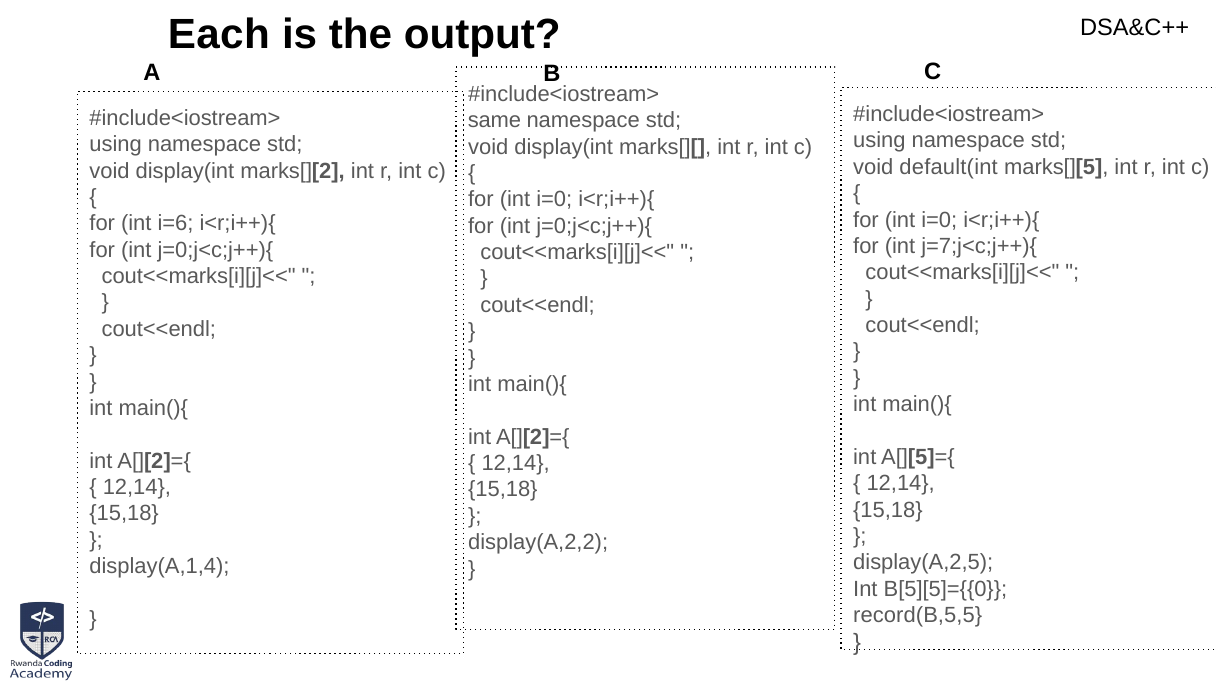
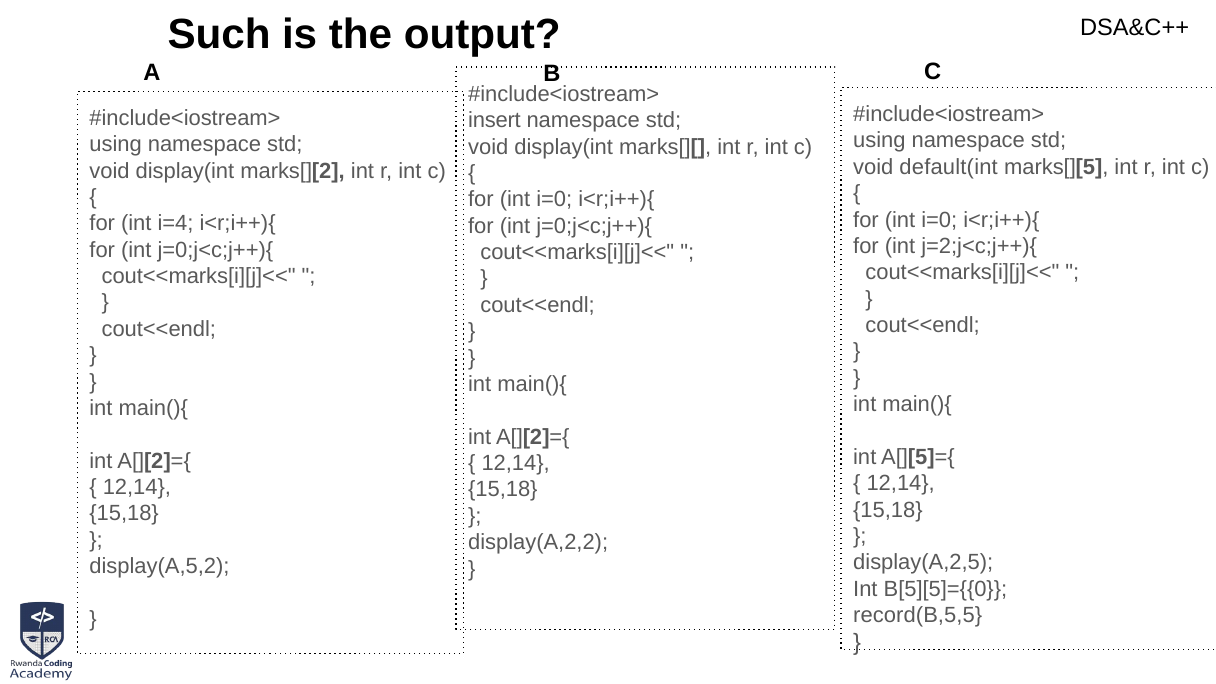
Each: Each -> Such
same: same -> insert
i=6: i=6 -> i=4
j=7;j<c;j++){: j=7;j<c;j++){ -> j=2;j<c;j++){
display(A,1,4: display(A,1,4 -> display(A,5,2
